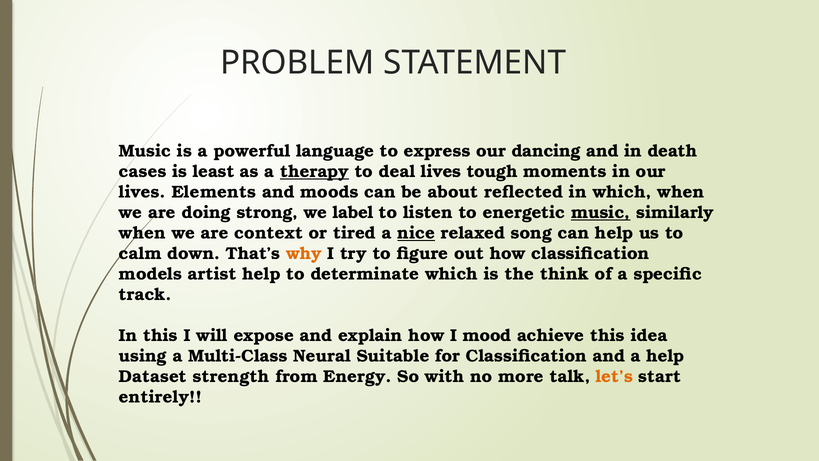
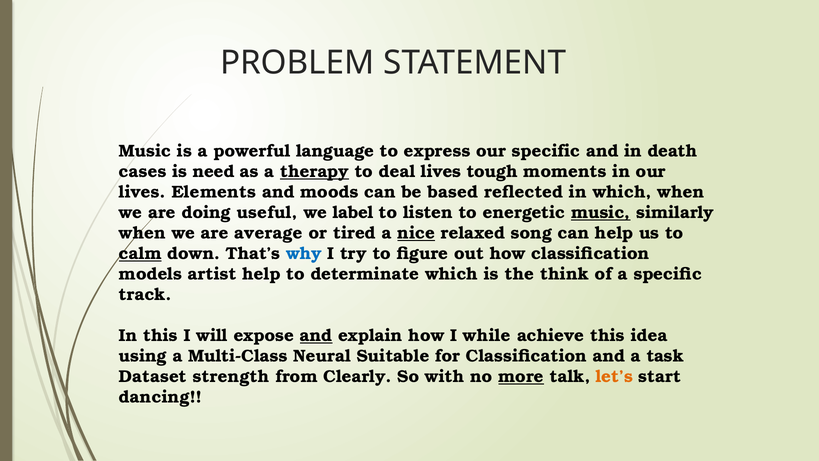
our dancing: dancing -> specific
least: least -> need
about: about -> based
strong: strong -> useful
context: context -> average
calm underline: none -> present
why colour: orange -> blue
and at (316, 335) underline: none -> present
mood: mood -> while
a help: help -> task
Energy: Energy -> Clearly
more underline: none -> present
entirely: entirely -> dancing
